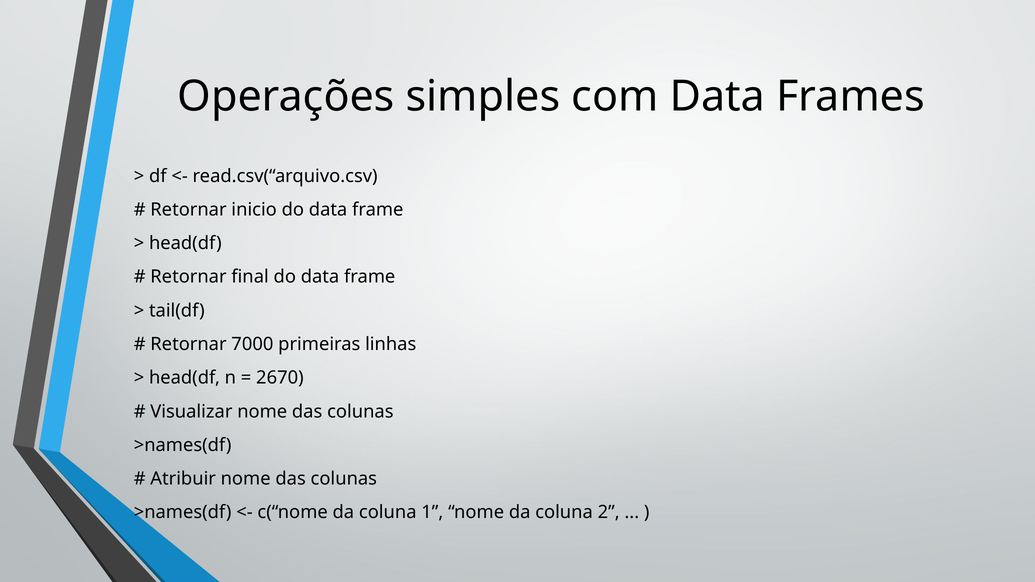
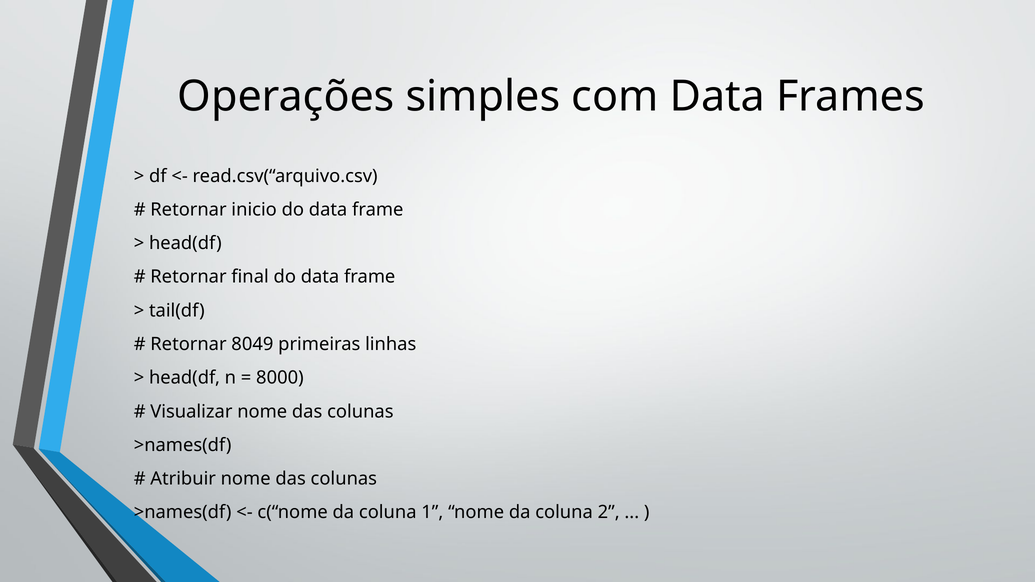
7000: 7000 -> 8049
2670: 2670 -> 8000
